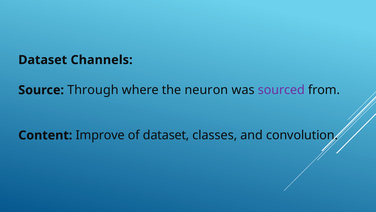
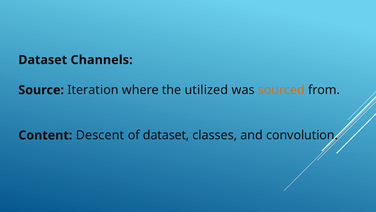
Through: Through -> Iteration
neuron: neuron -> utilized
sourced colour: purple -> orange
Improve: Improve -> Descent
